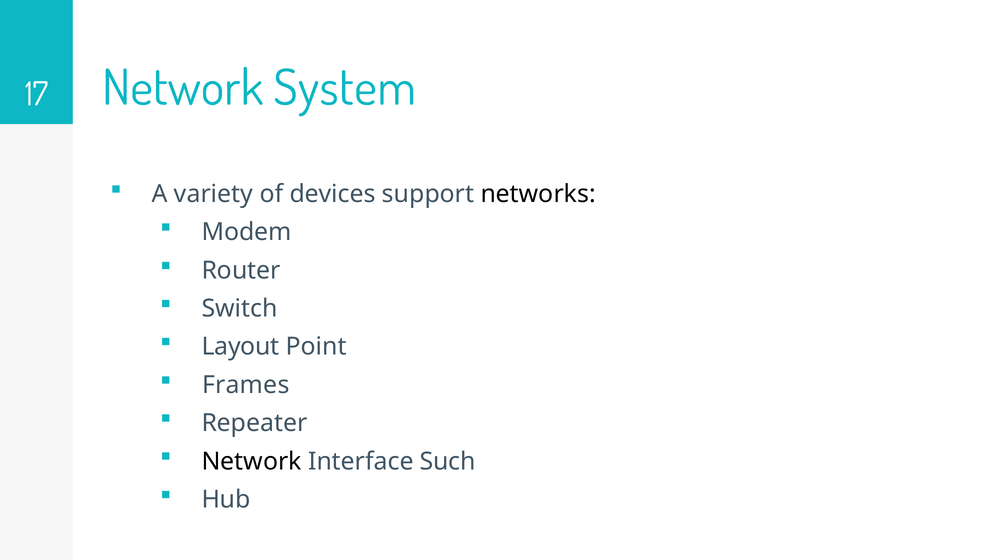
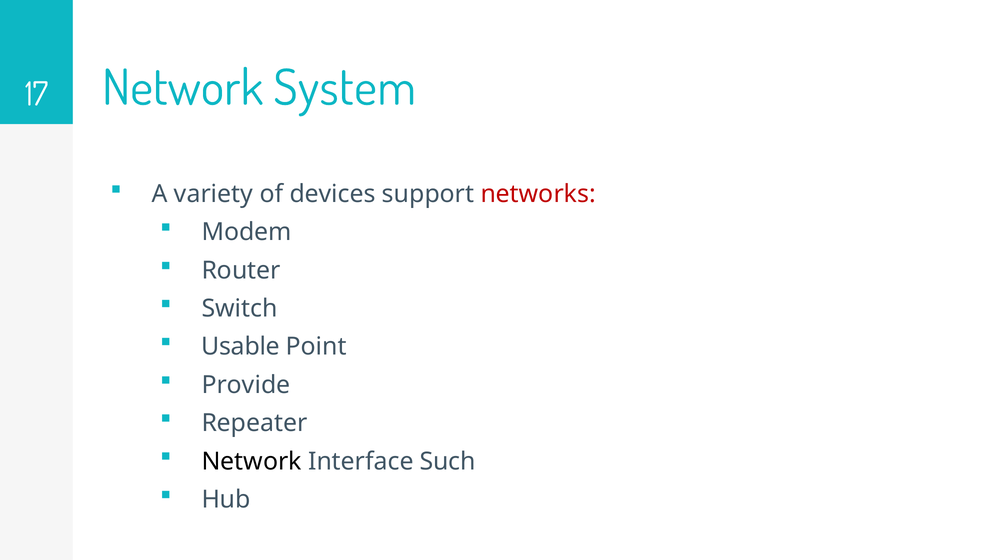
networks colour: black -> red
Layout: Layout -> Usable
Frames: Frames -> Provide
